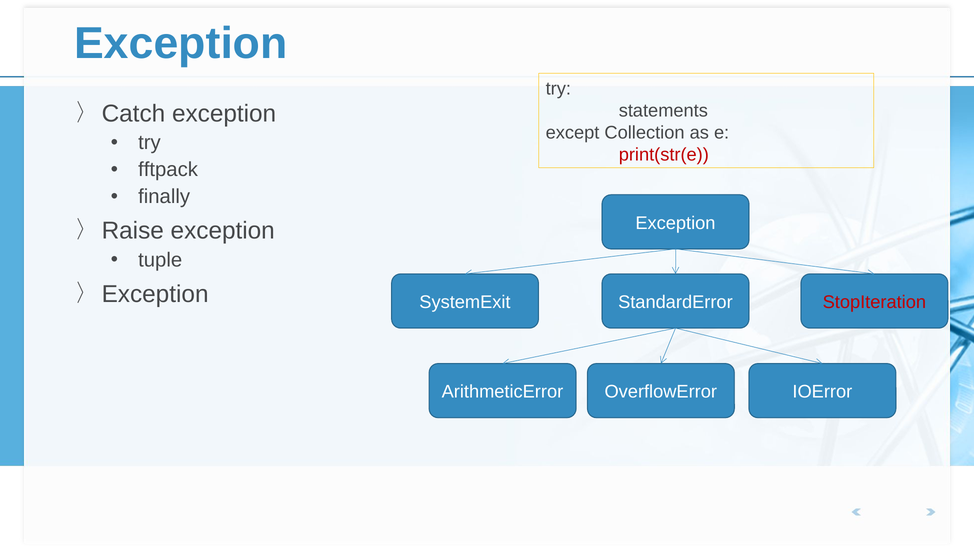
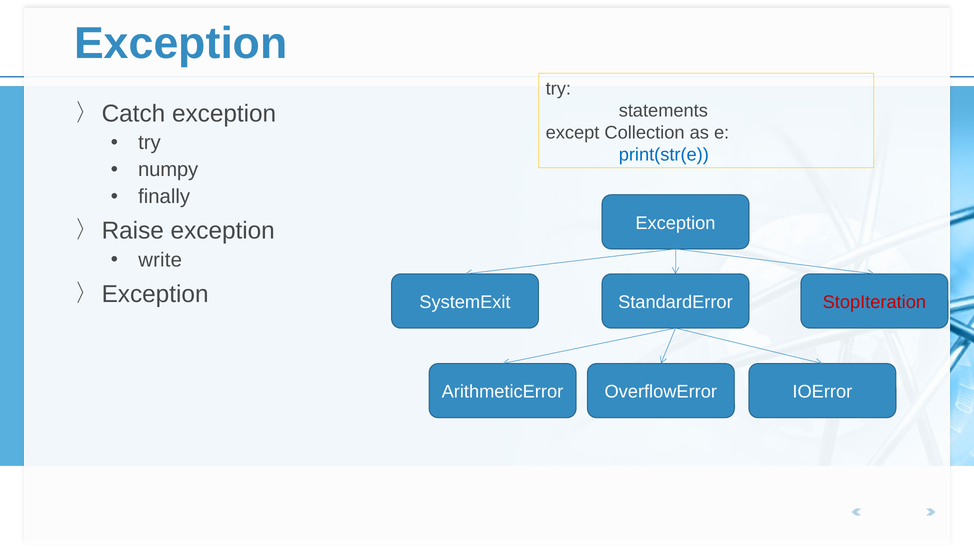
print(str(e colour: red -> blue
fftpack: fftpack -> numpy
tuple: tuple -> write
